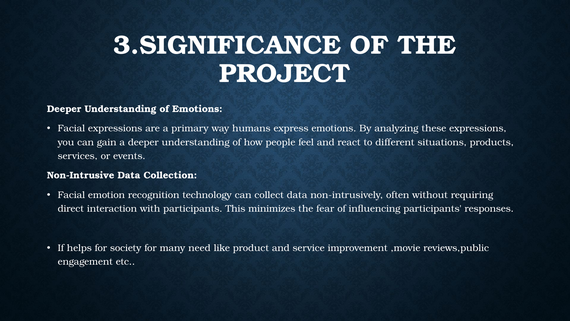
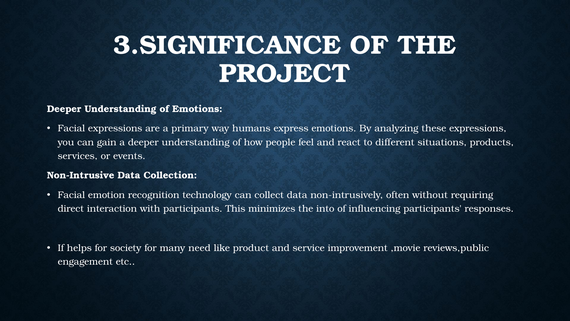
fear: fear -> into
